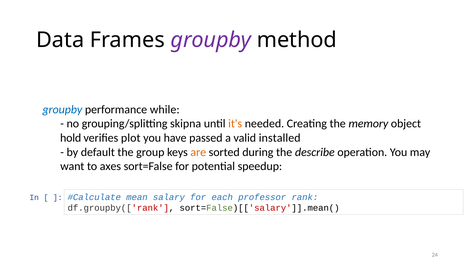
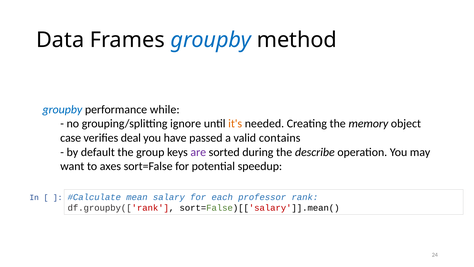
groupby at (211, 40) colour: purple -> blue
skipna: skipna -> ignore
hold: hold -> case
plot: plot -> deal
installed: installed -> contains
are colour: orange -> purple
